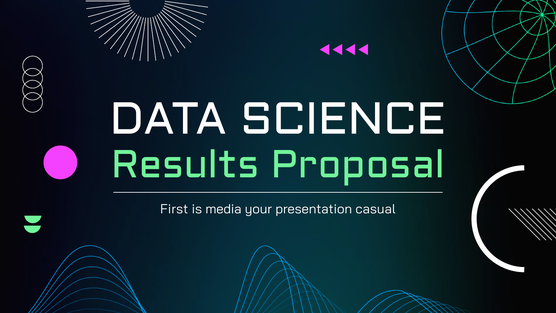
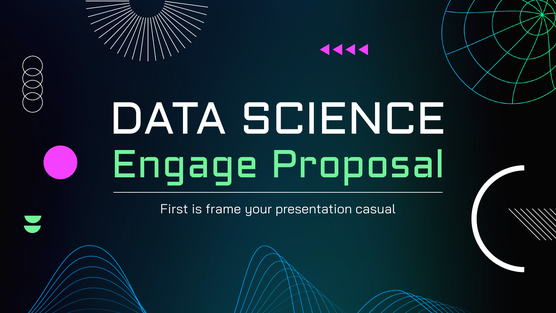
Results: Results -> Engage
media: media -> frame
